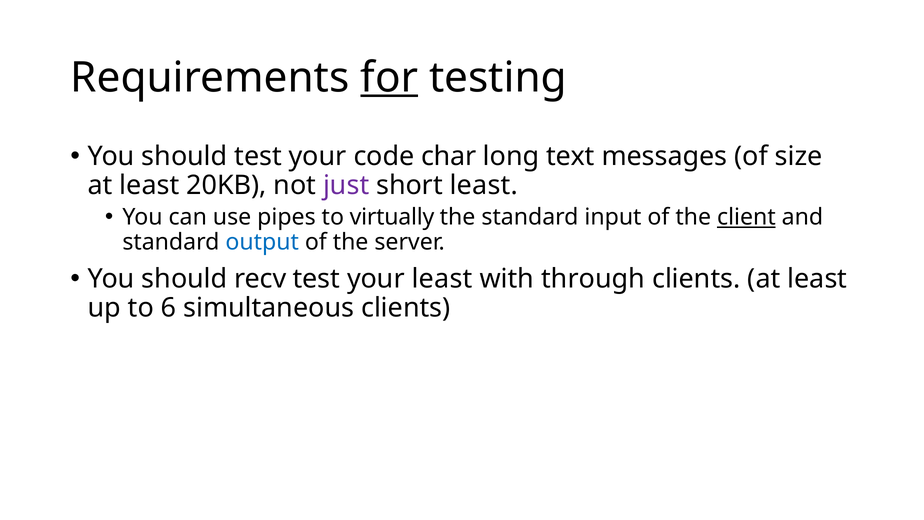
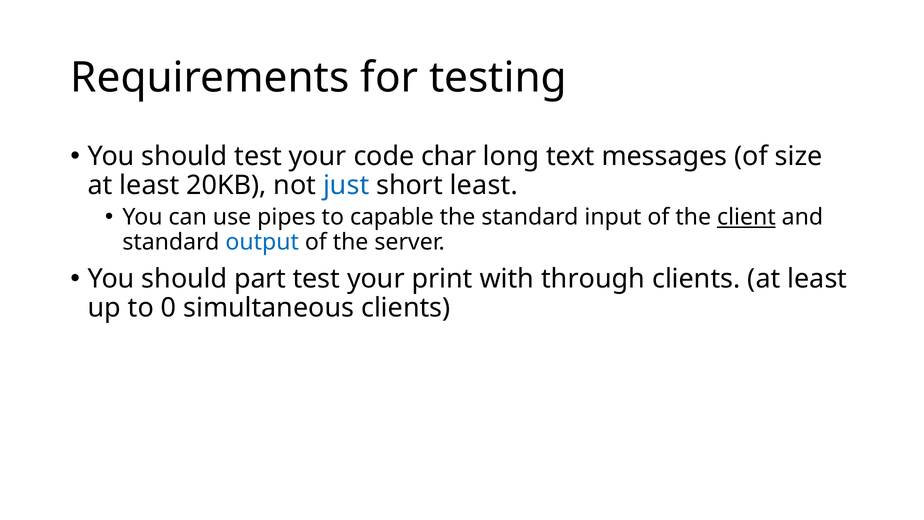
for underline: present -> none
just colour: purple -> blue
virtually: virtually -> capable
recv: recv -> part
your least: least -> print
6: 6 -> 0
